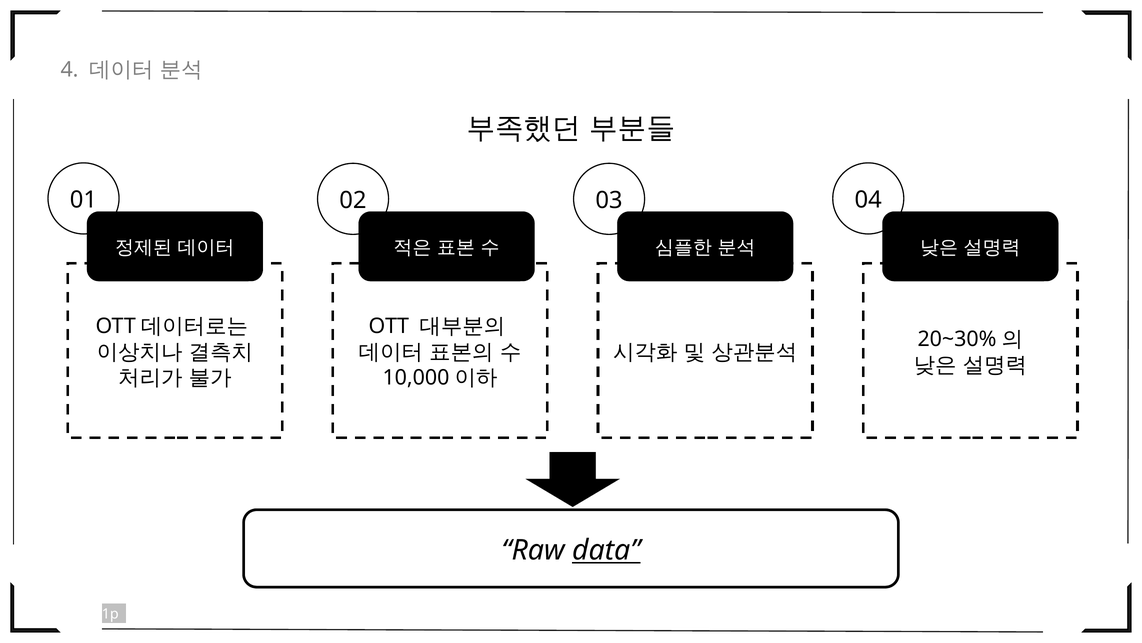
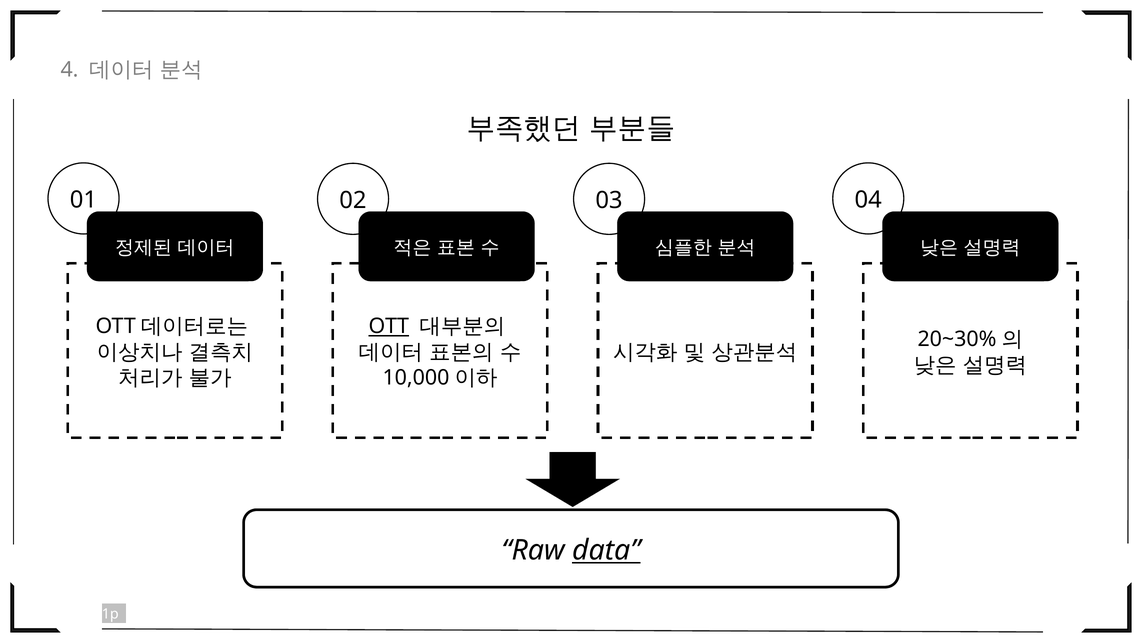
OTT underline: none -> present
